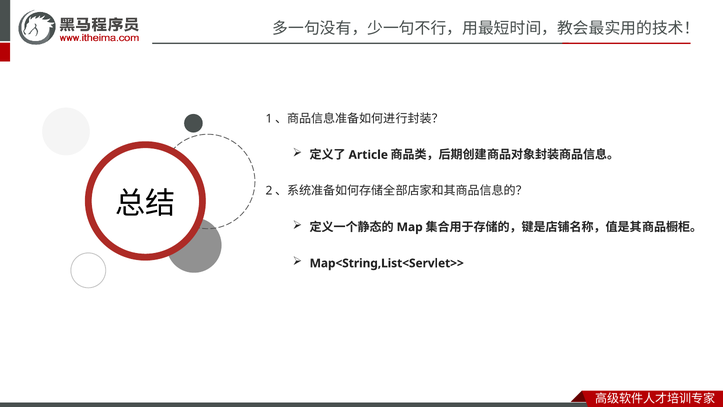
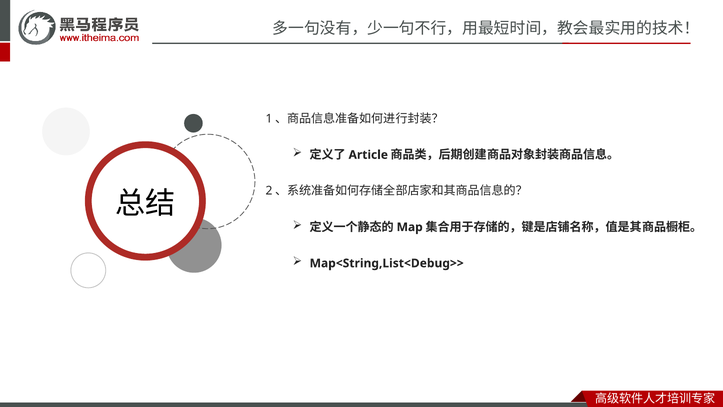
Map<String,List<Servlet>>: Map<String,List<Servlet>> -> Map<String,List<Debug>>
